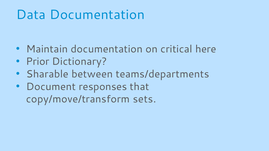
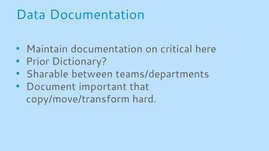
responses: responses -> important
sets: sets -> hard
